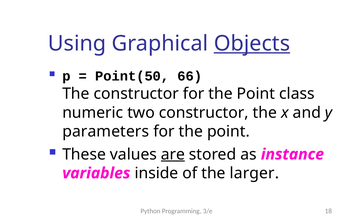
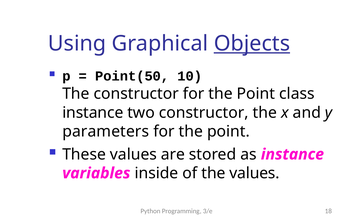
66: 66 -> 10
numeric at (93, 112): numeric -> instance
are underline: present -> none
the larger: larger -> values
